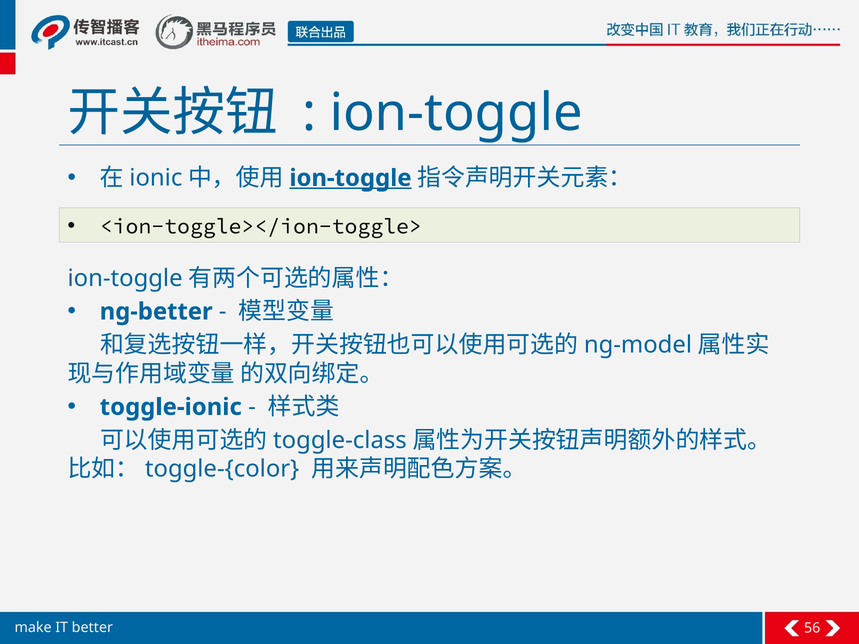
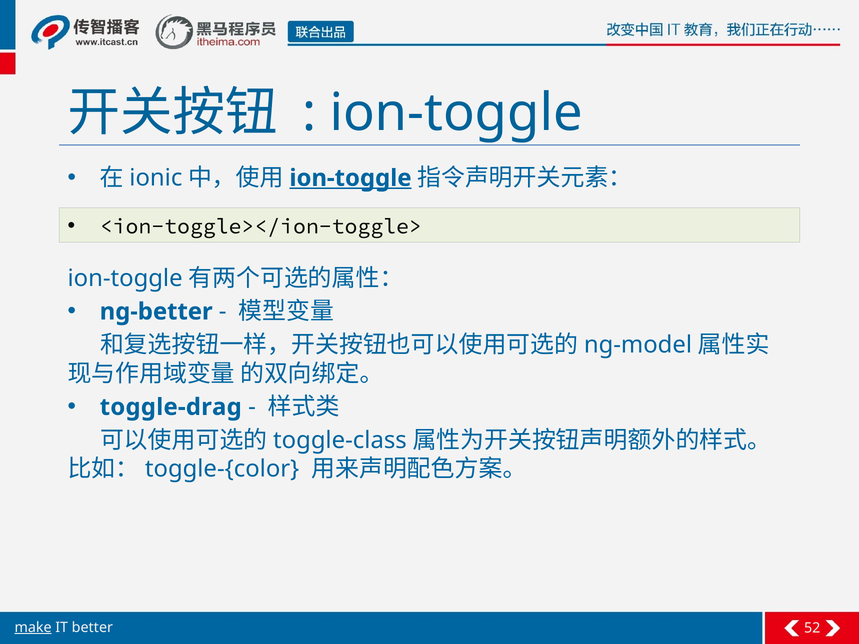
toggle-ionic: toggle-ionic -> toggle-drag
make underline: none -> present
56: 56 -> 52
